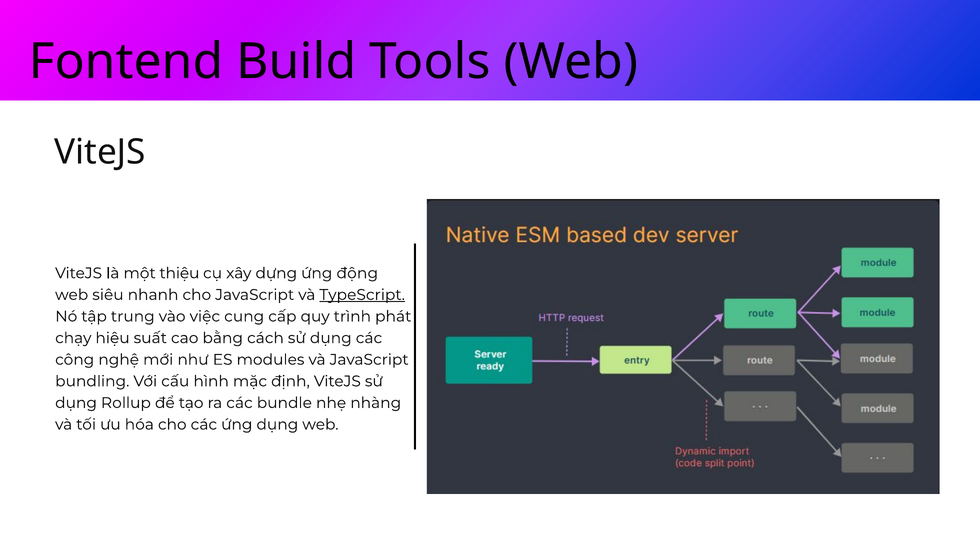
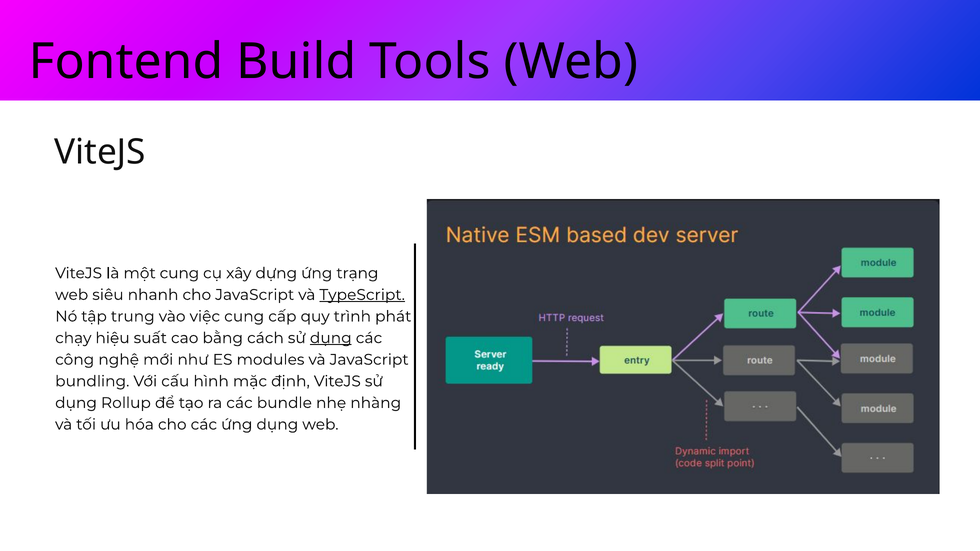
một thiệu: thiệu -> cung
động: động -> trạng
dụng at (331, 338) underline: none -> present
